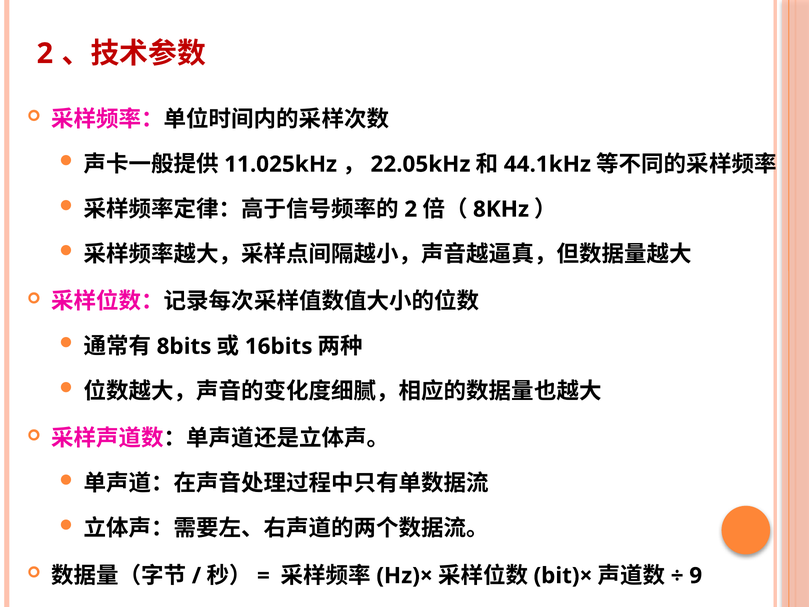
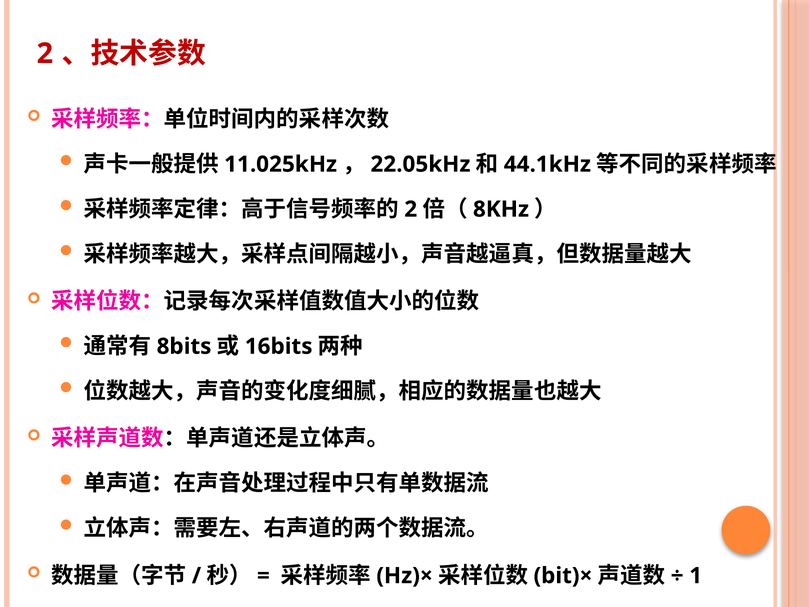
9: 9 -> 1
